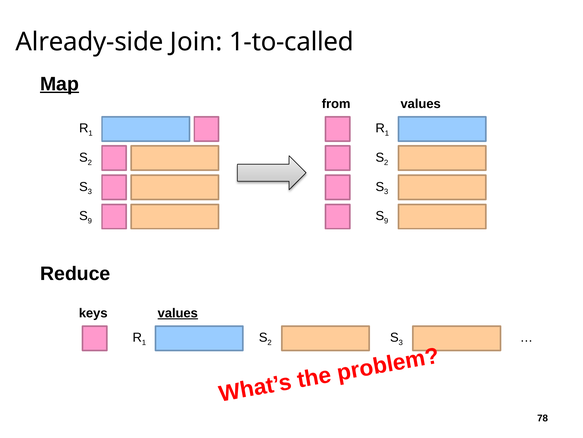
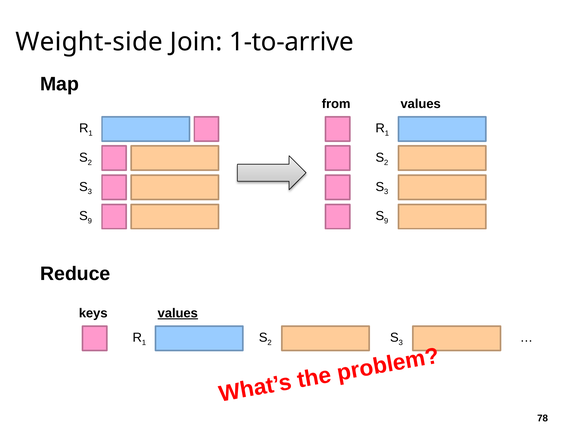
Already-side: Already-side -> Weight-side
1-to-called: 1-to-called -> 1-to-arrive
Map underline: present -> none
